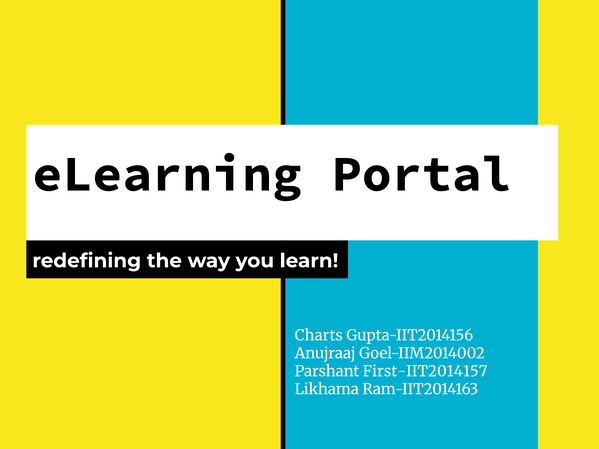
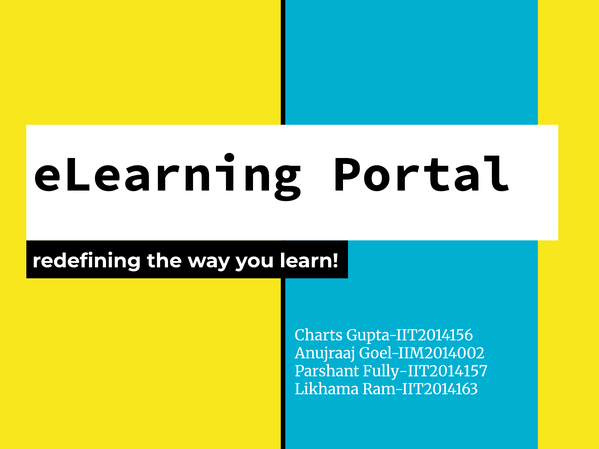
First-IIT2014157: First-IIT2014157 -> Fully-IIT2014157
